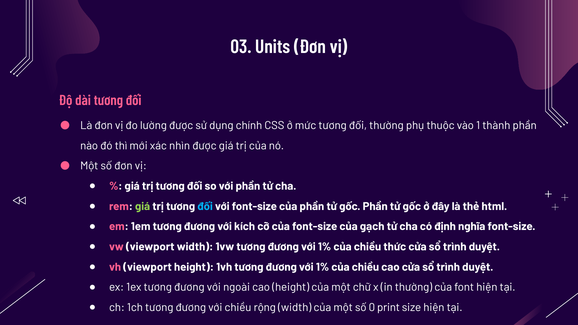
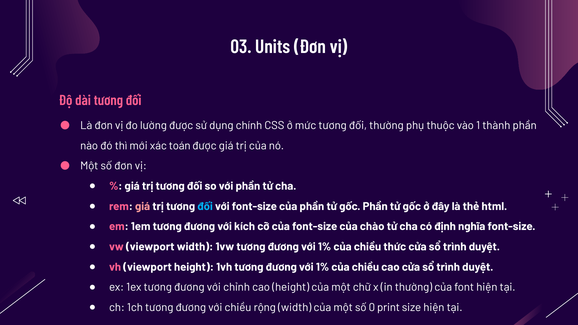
nhìn: nhìn -> toán
giá at (143, 206) colour: light green -> pink
gạch: gạch -> chào
ngoài: ngoài -> chỉnh
